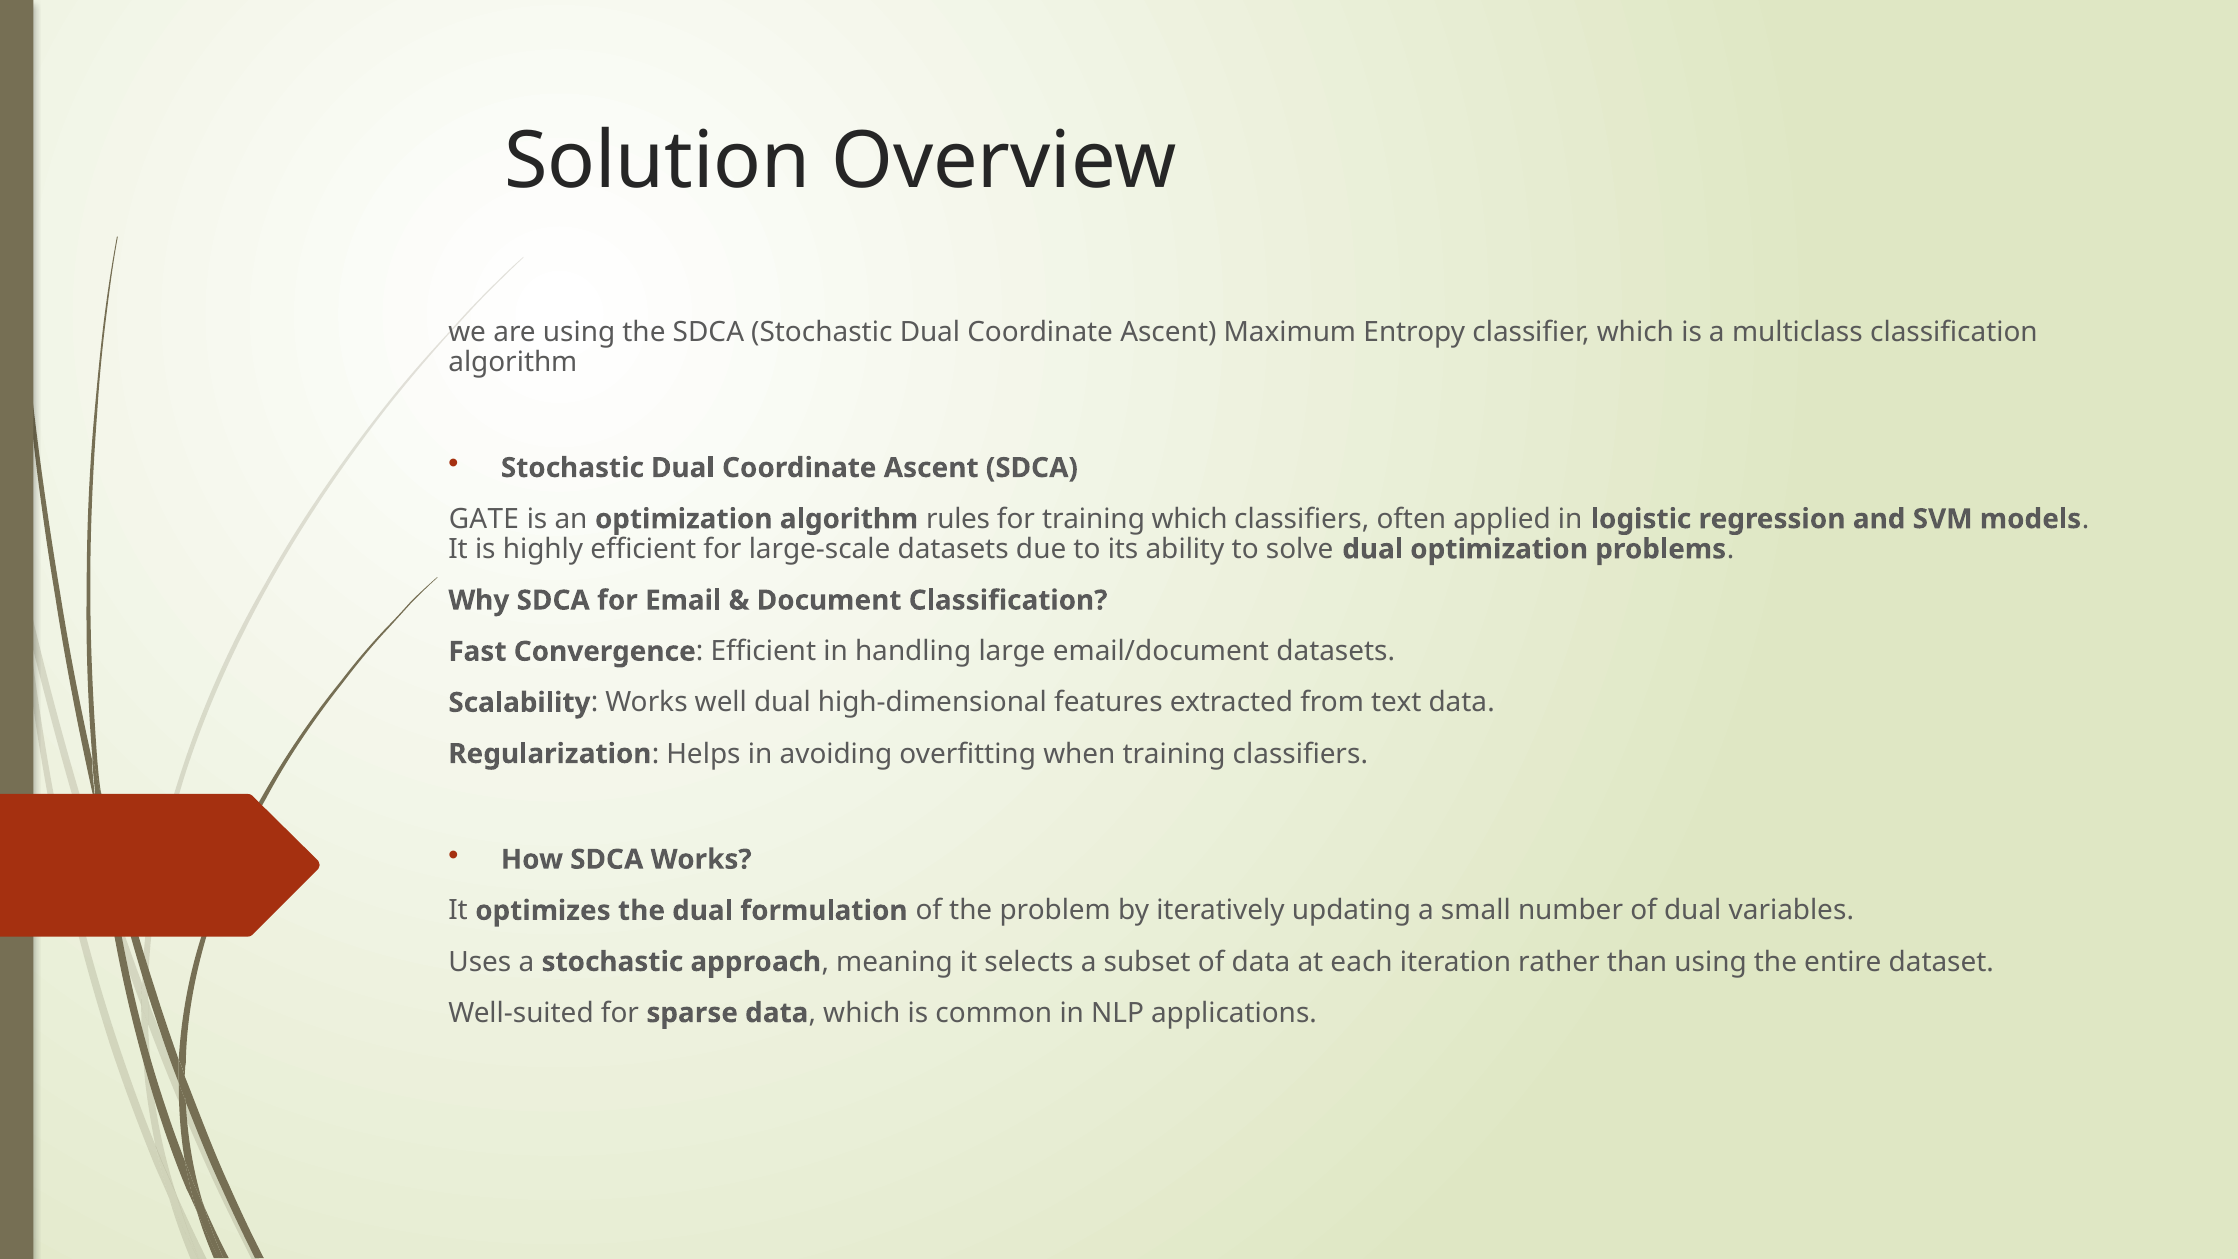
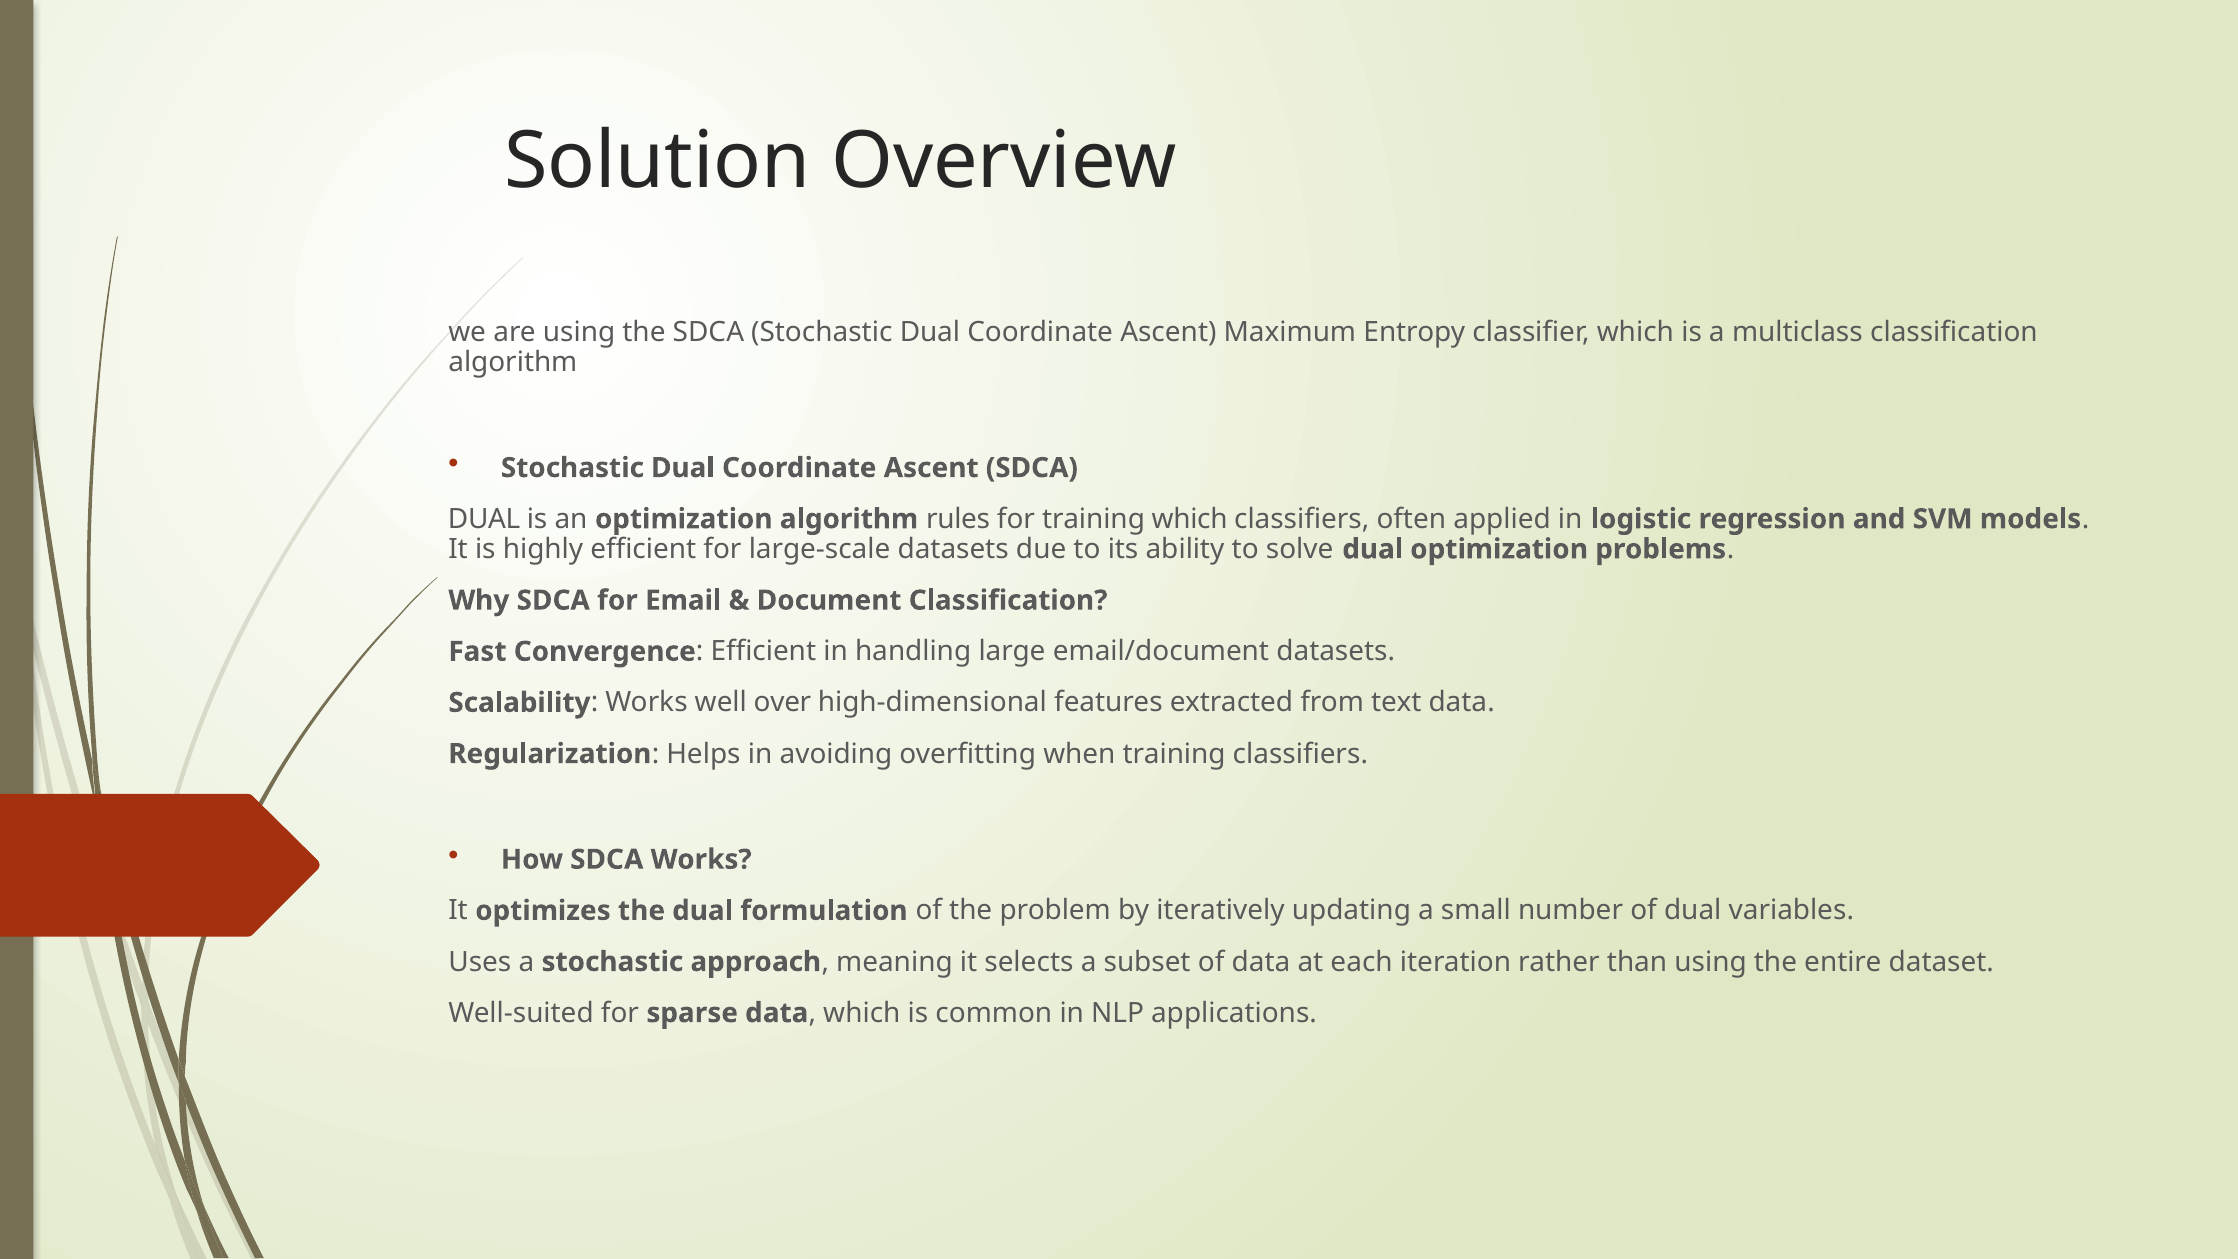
GATE at (484, 519): GATE -> DUAL
well dual: dual -> over
